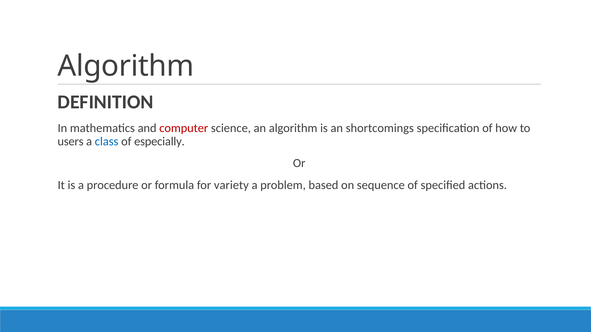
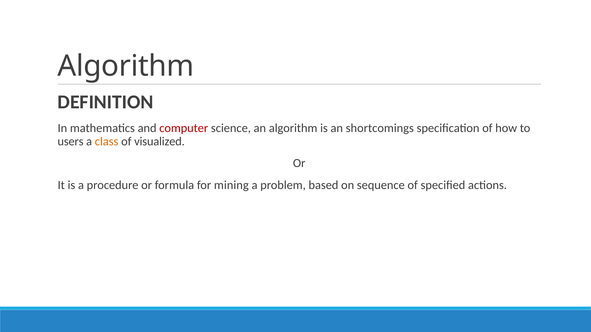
class colour: blue -> orange
especially: especially -> visualized
variety: variety -> mining
